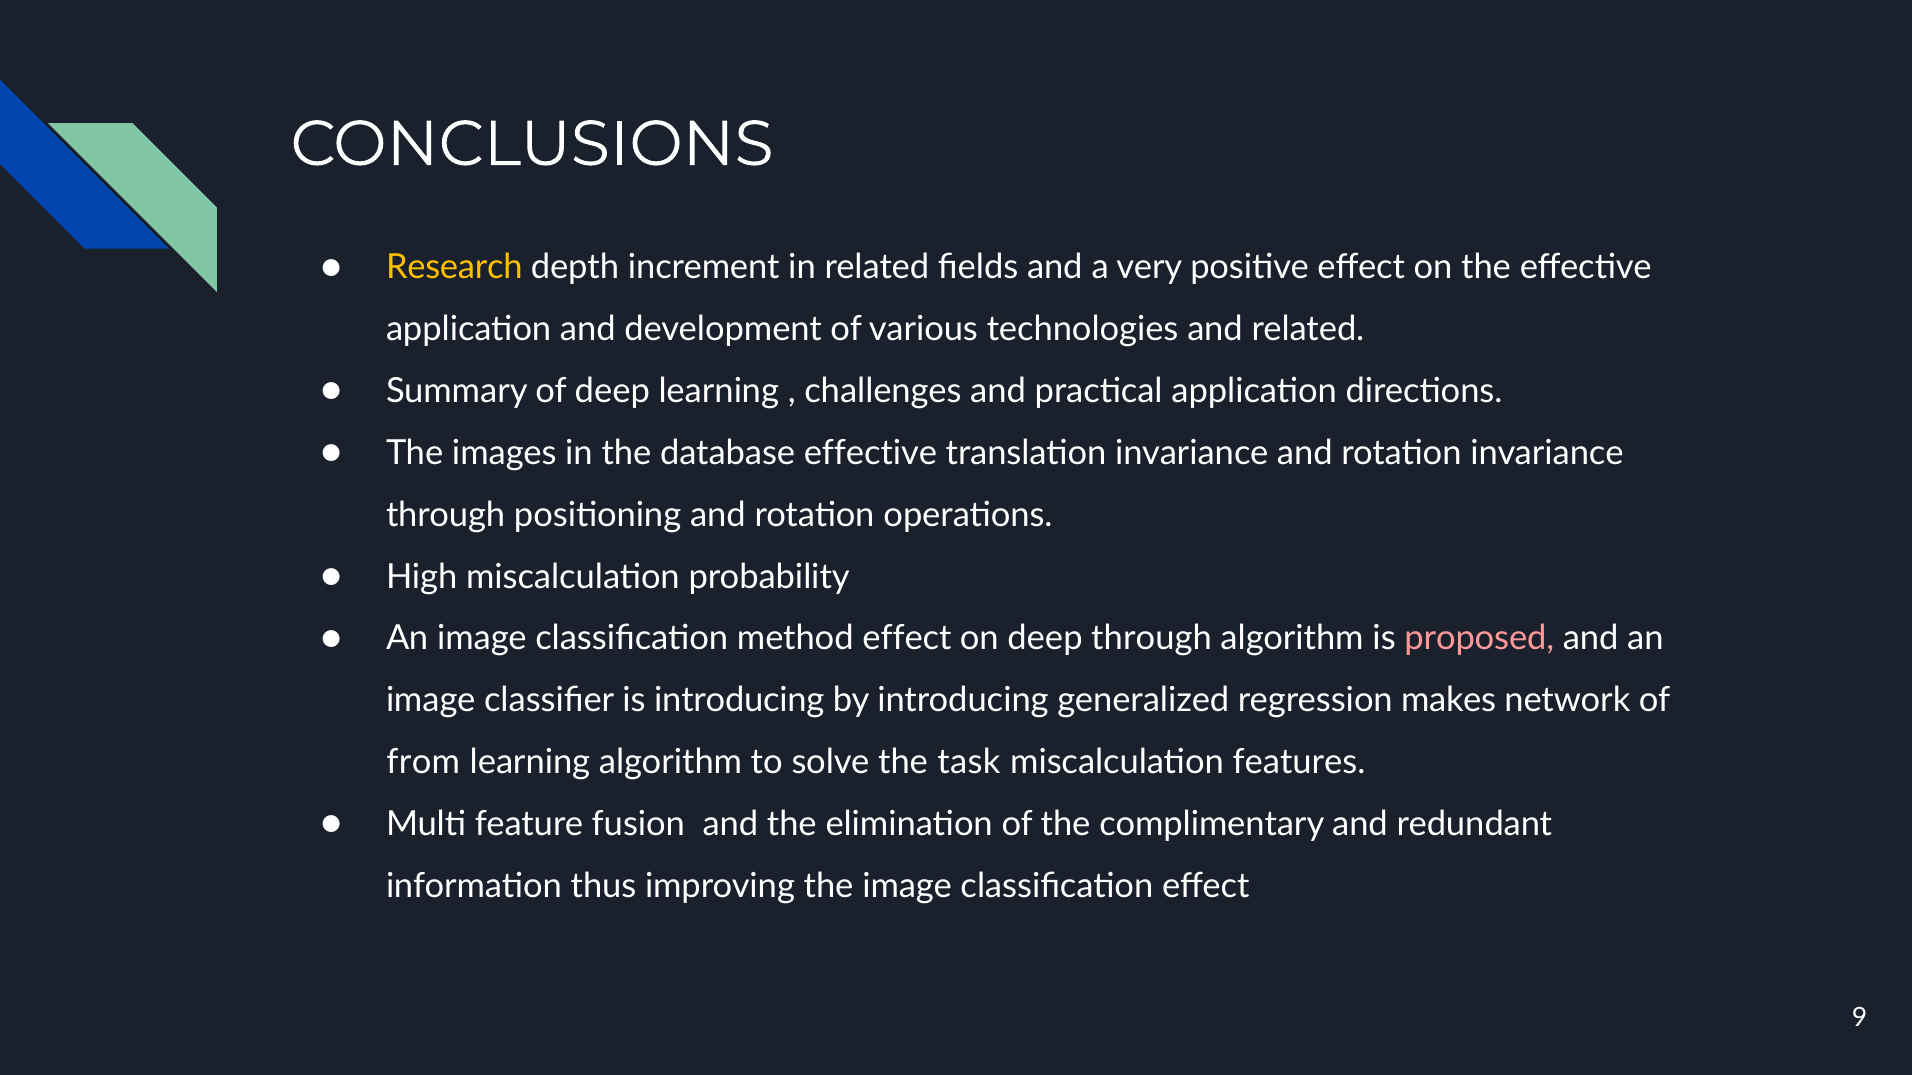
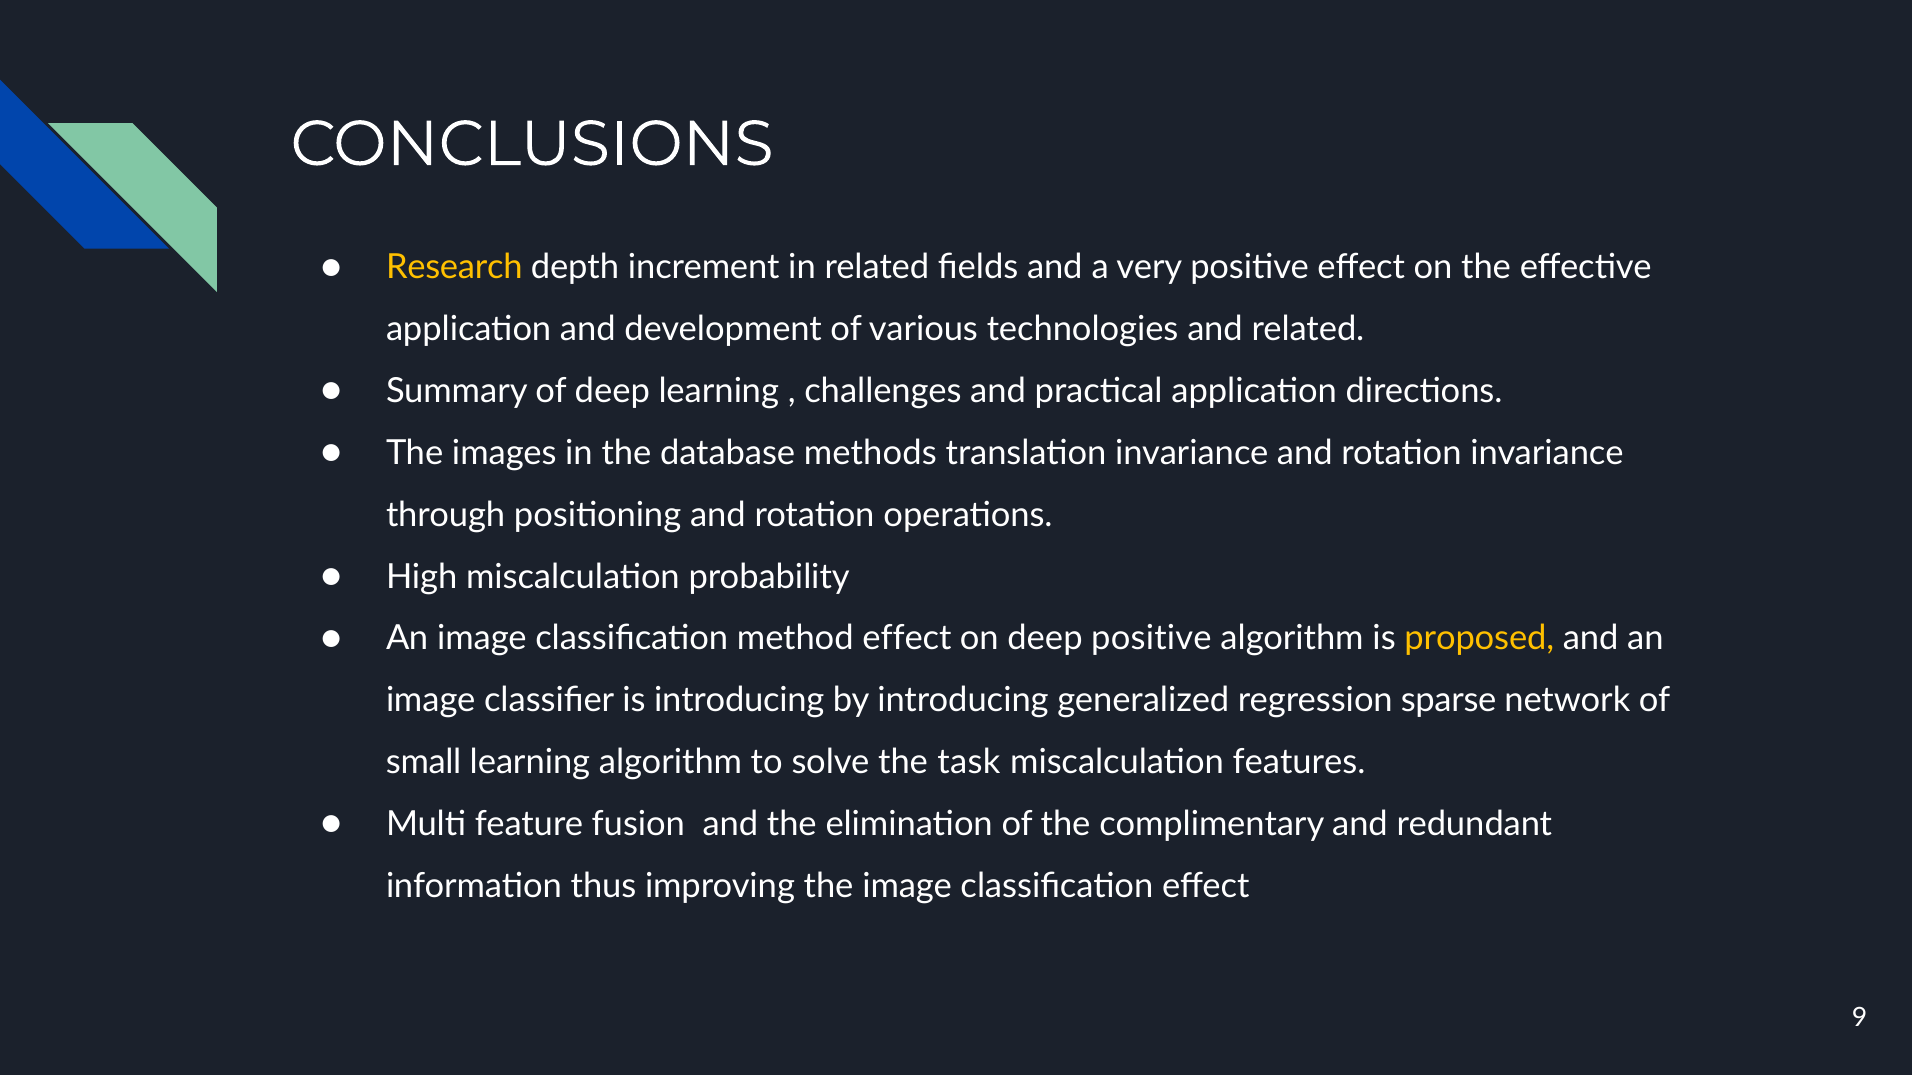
database effective: effective -> methods
deep through: through -> positive
proposed colour: pink -> yellow
makes: makes -> sparse
from: from -> small
